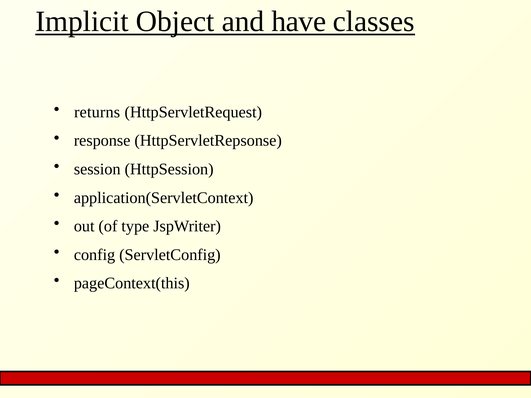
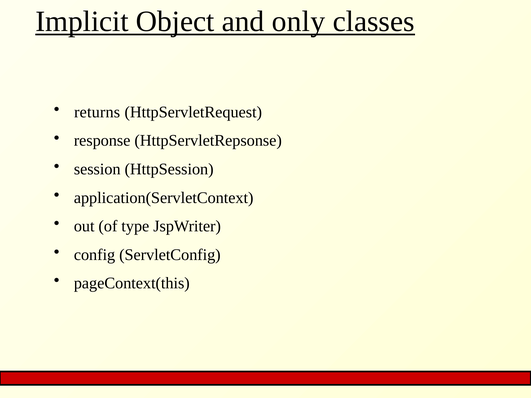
have: have -> only
